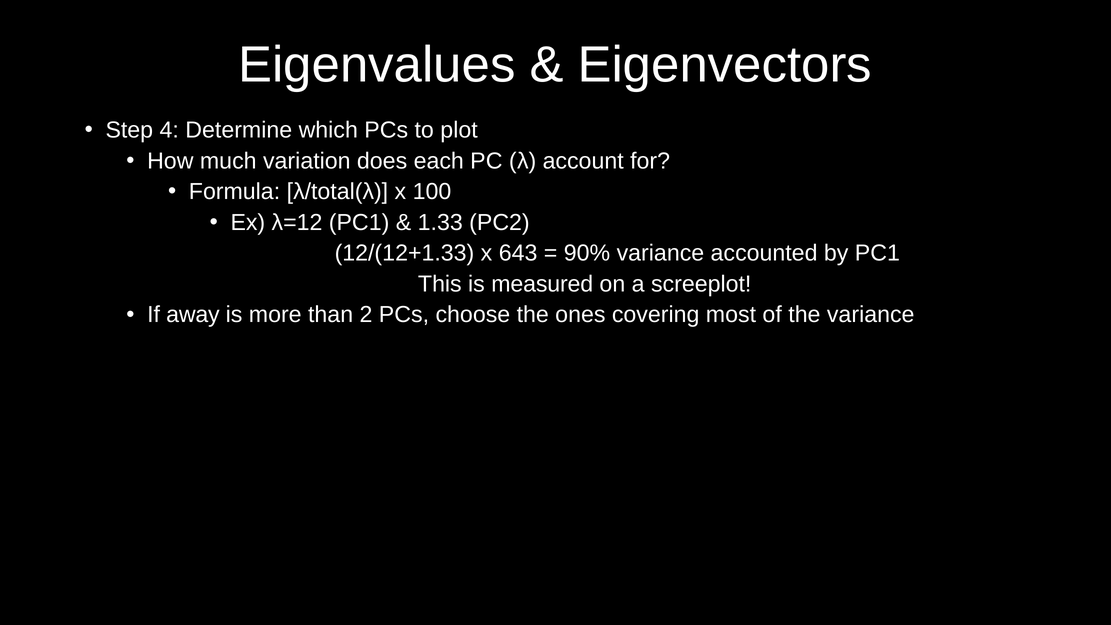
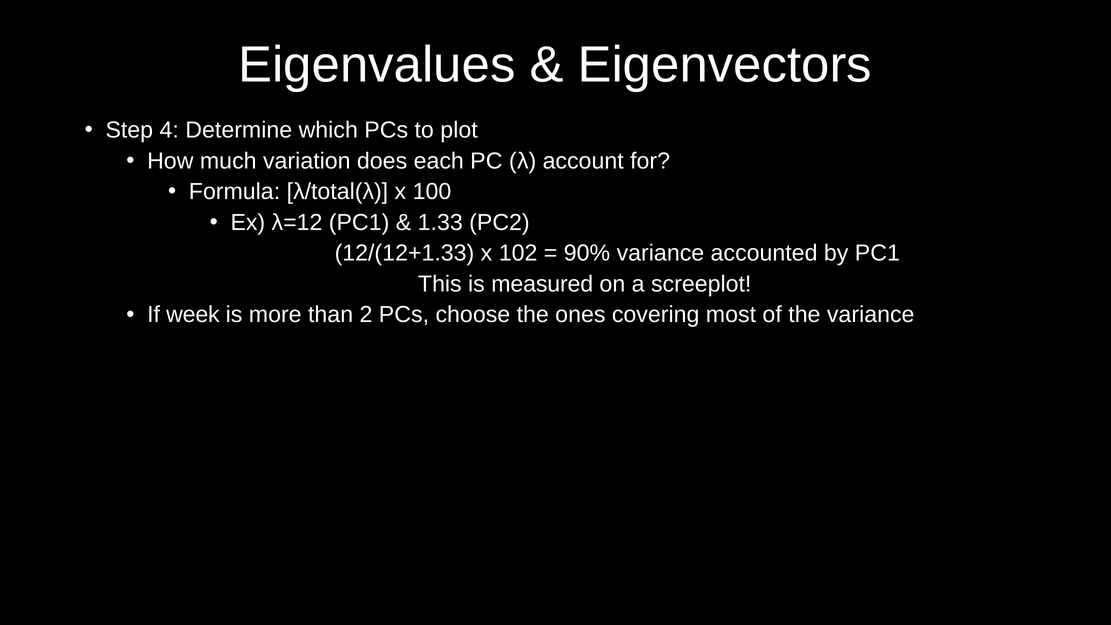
643: 643 -> 102
away: away -> week
